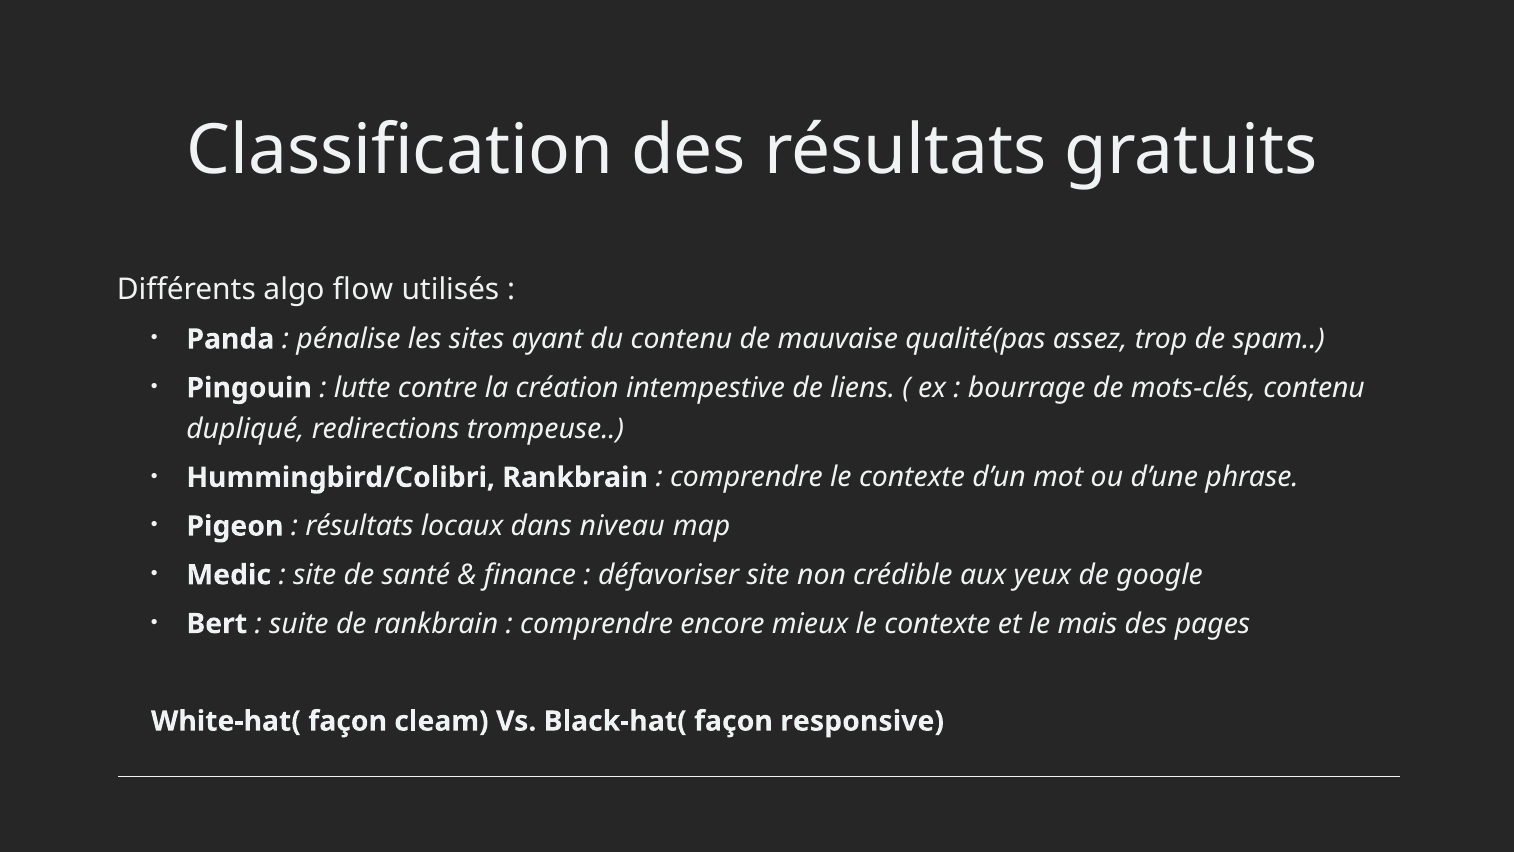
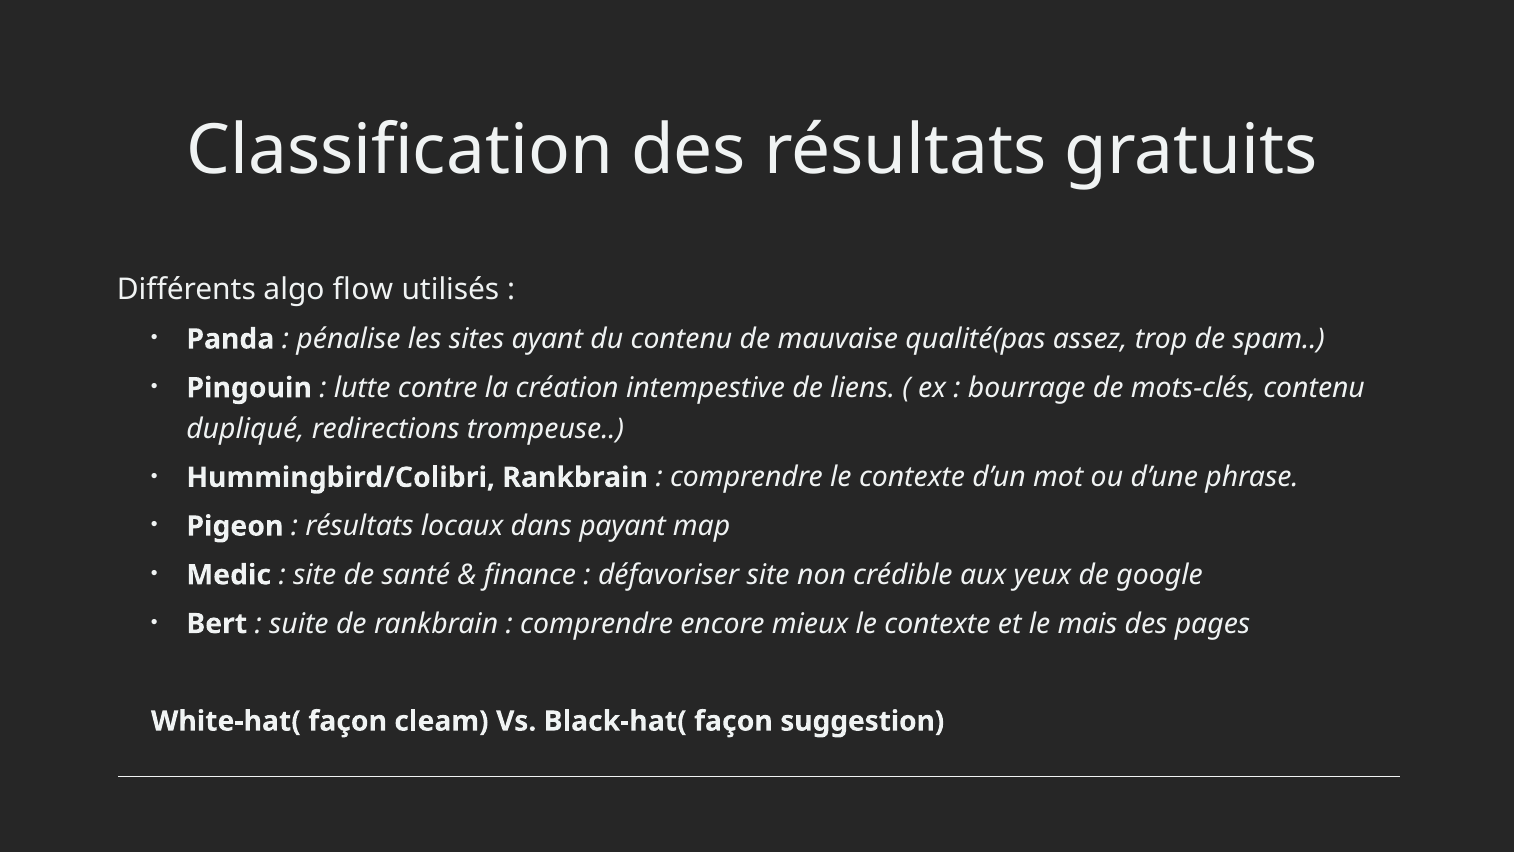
niveau: niveau -> payant
responsive: responsive -> suggestion
